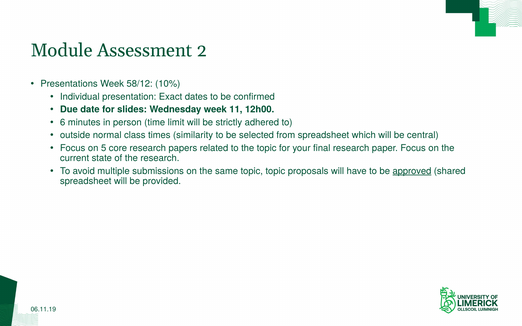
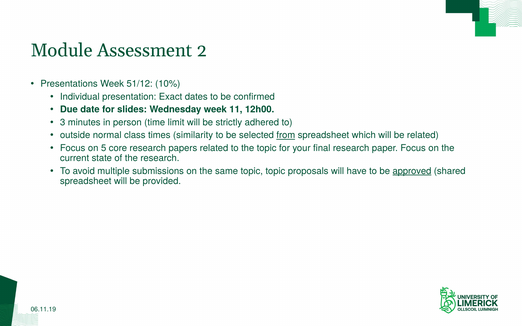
58/12: 58/12 -> 51/12
6: 6 -> 3
from underline: none -> present
be central: central -> related
